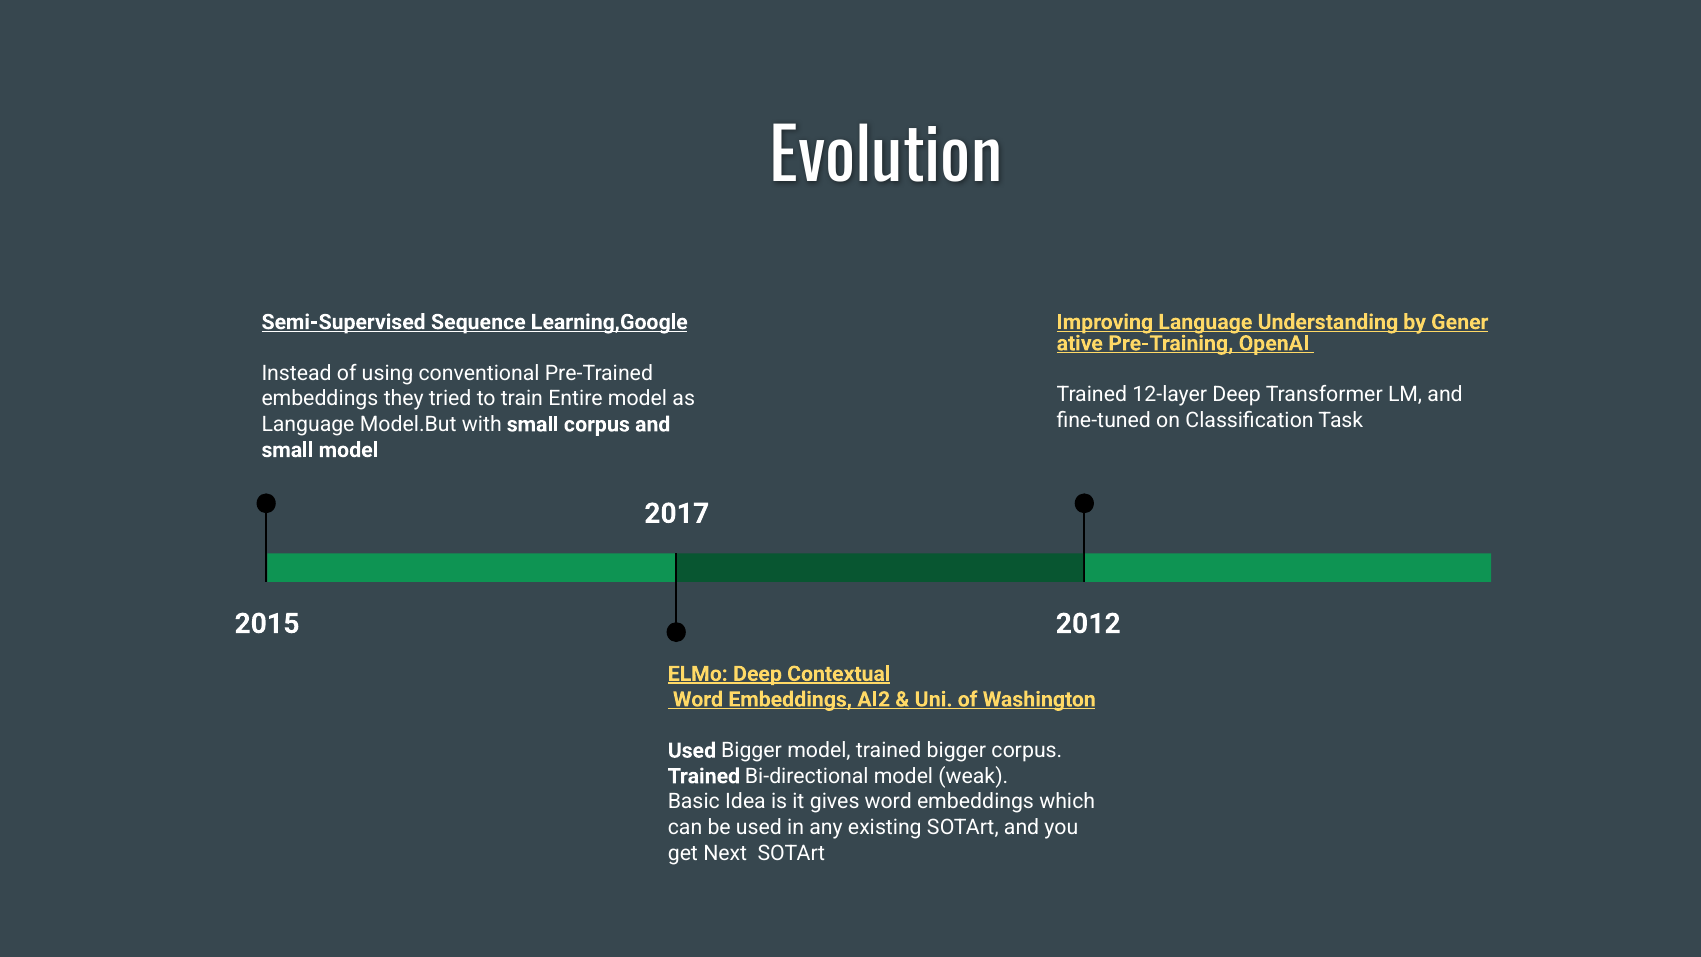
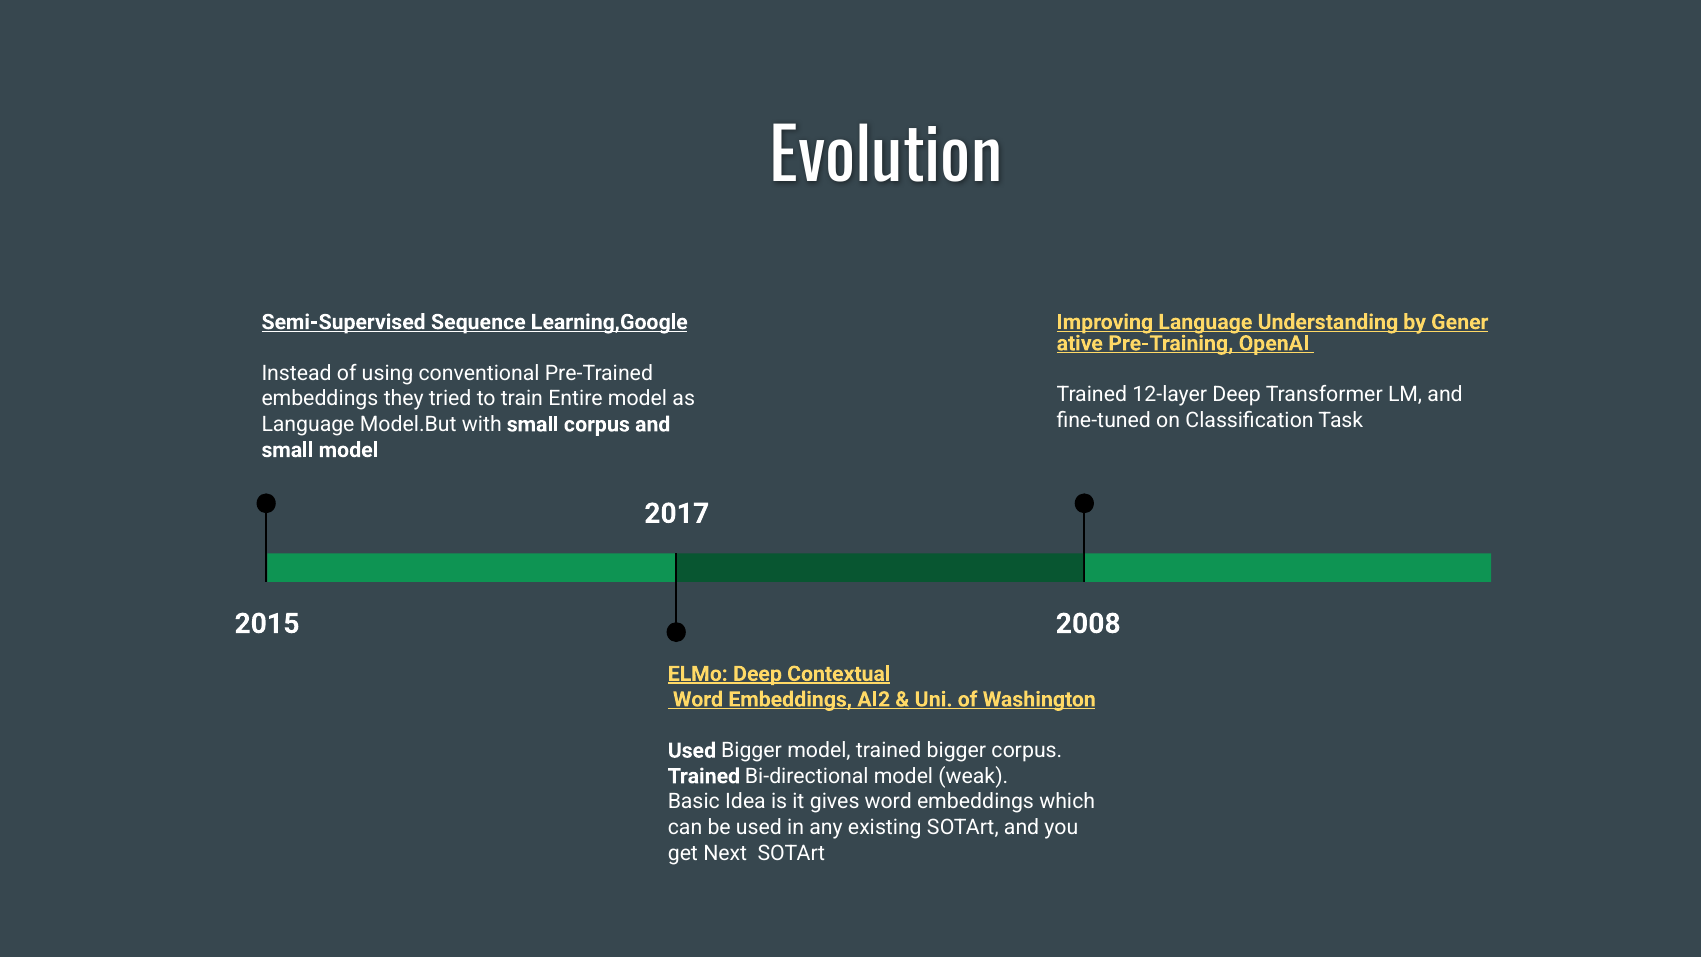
2012: 2012 -> 2008
